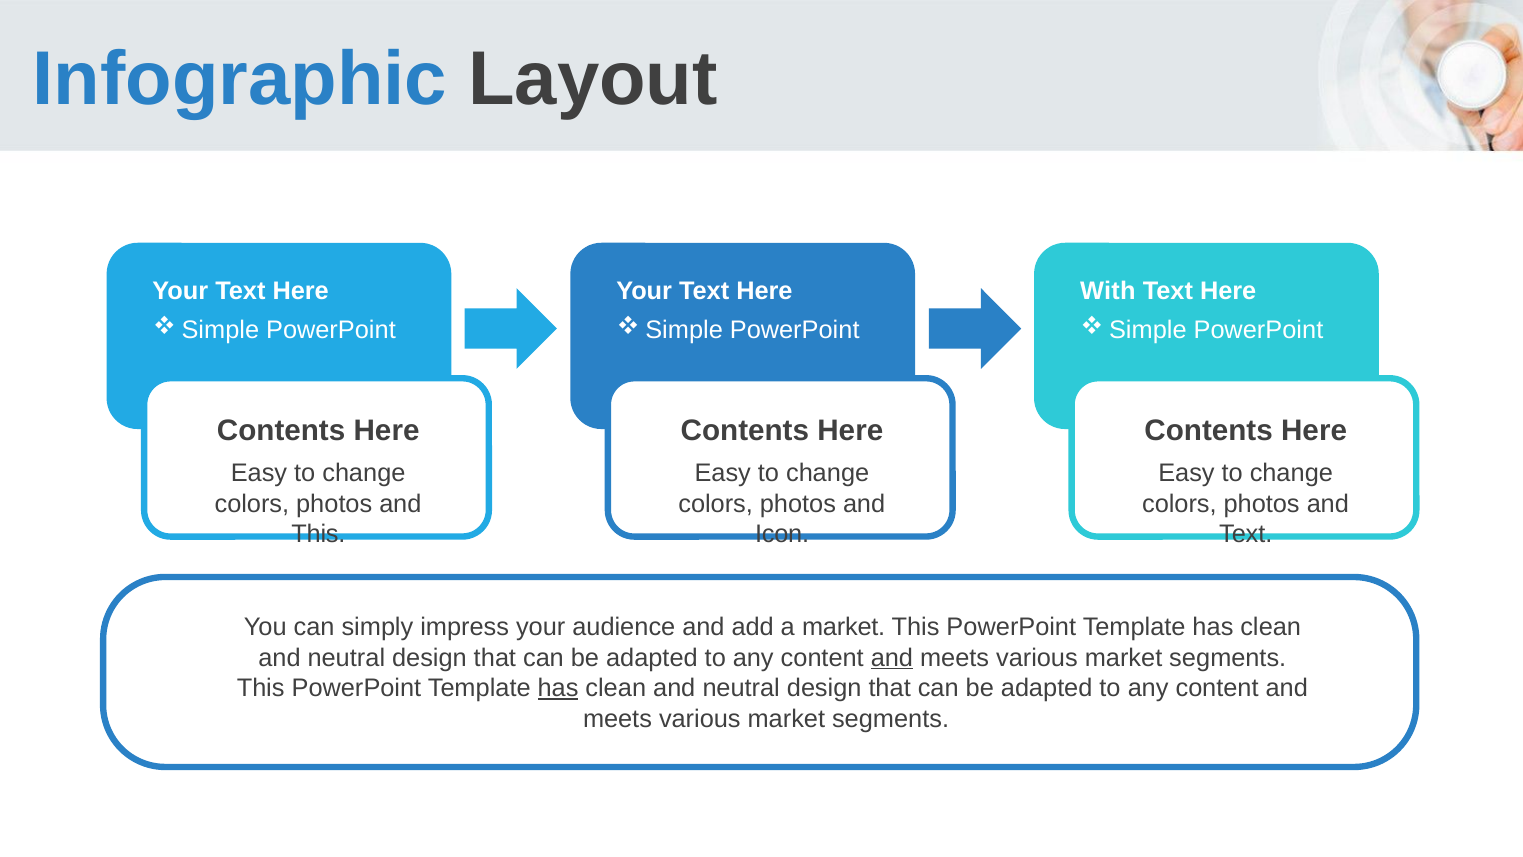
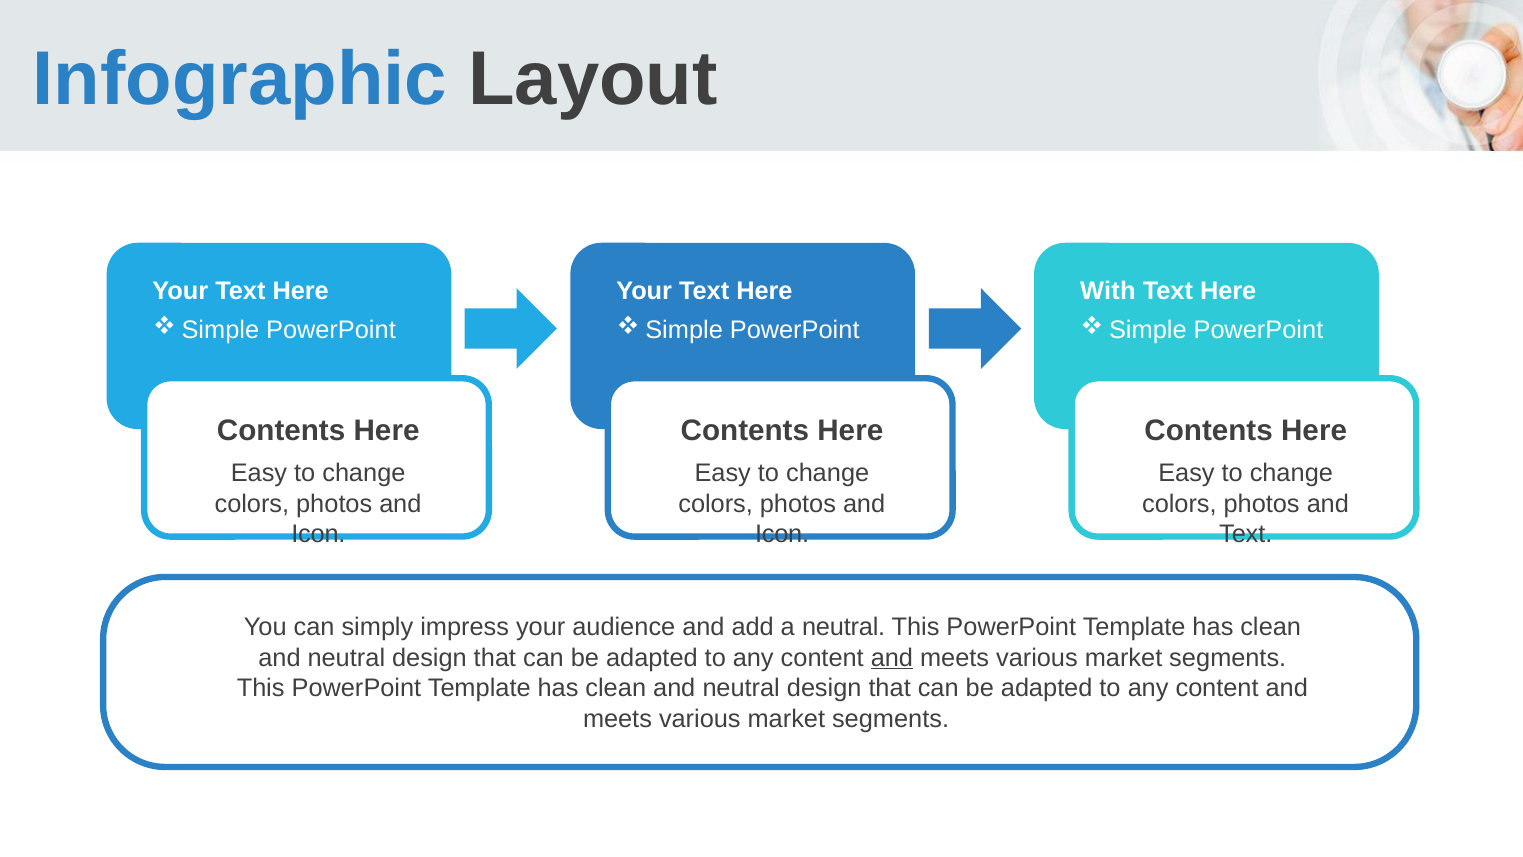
This at (318, 534): This -> Icon
a market: market -> neutral
has at (558, 688) underline: present -> none
